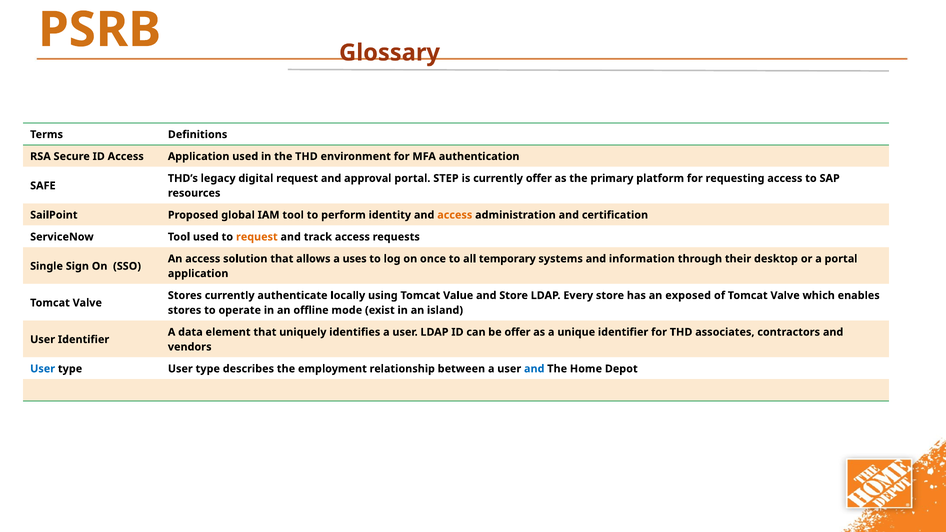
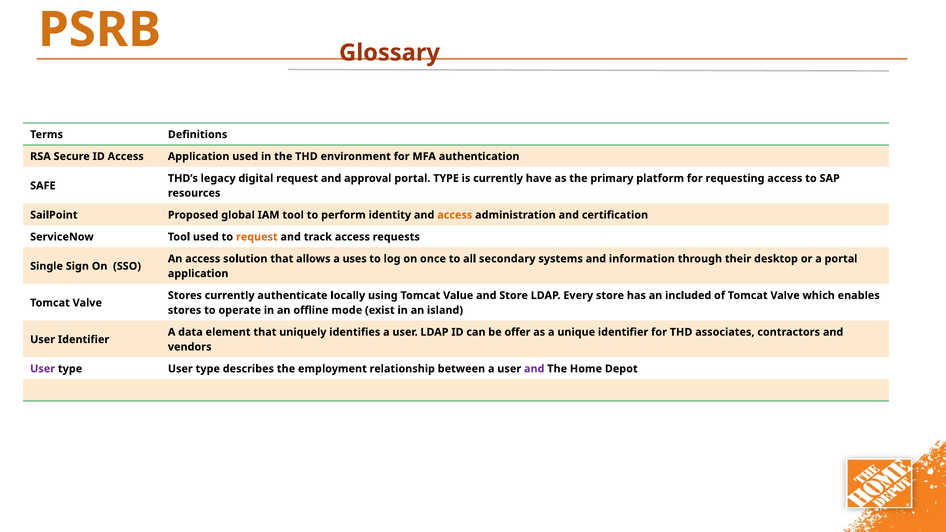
portal STEP: STEP -> TYPE
currently offer: offer -> have
temporary: temporary -> secondary
exposed: exposed -> included
User at (43, 369) colour: blue -> purple
and at (534, 369) colour: blue -> purple
